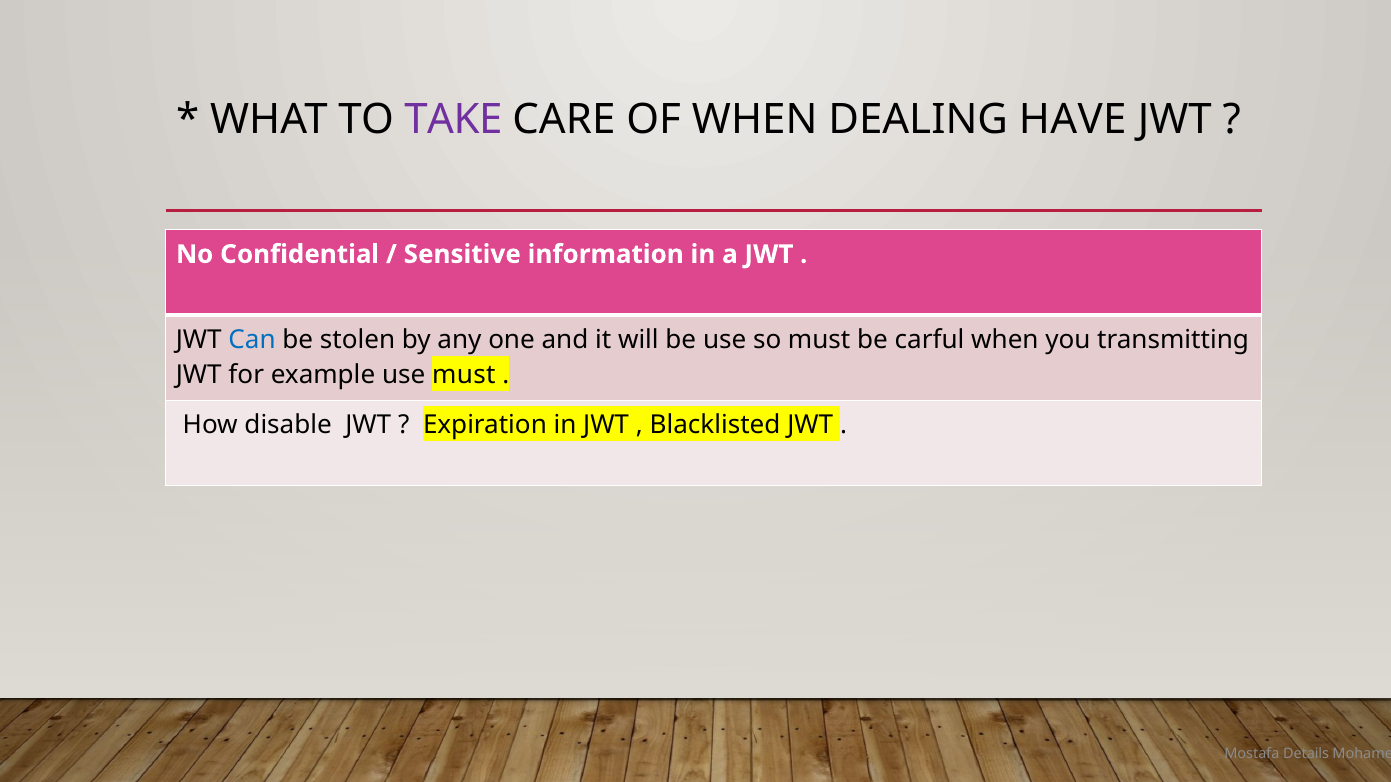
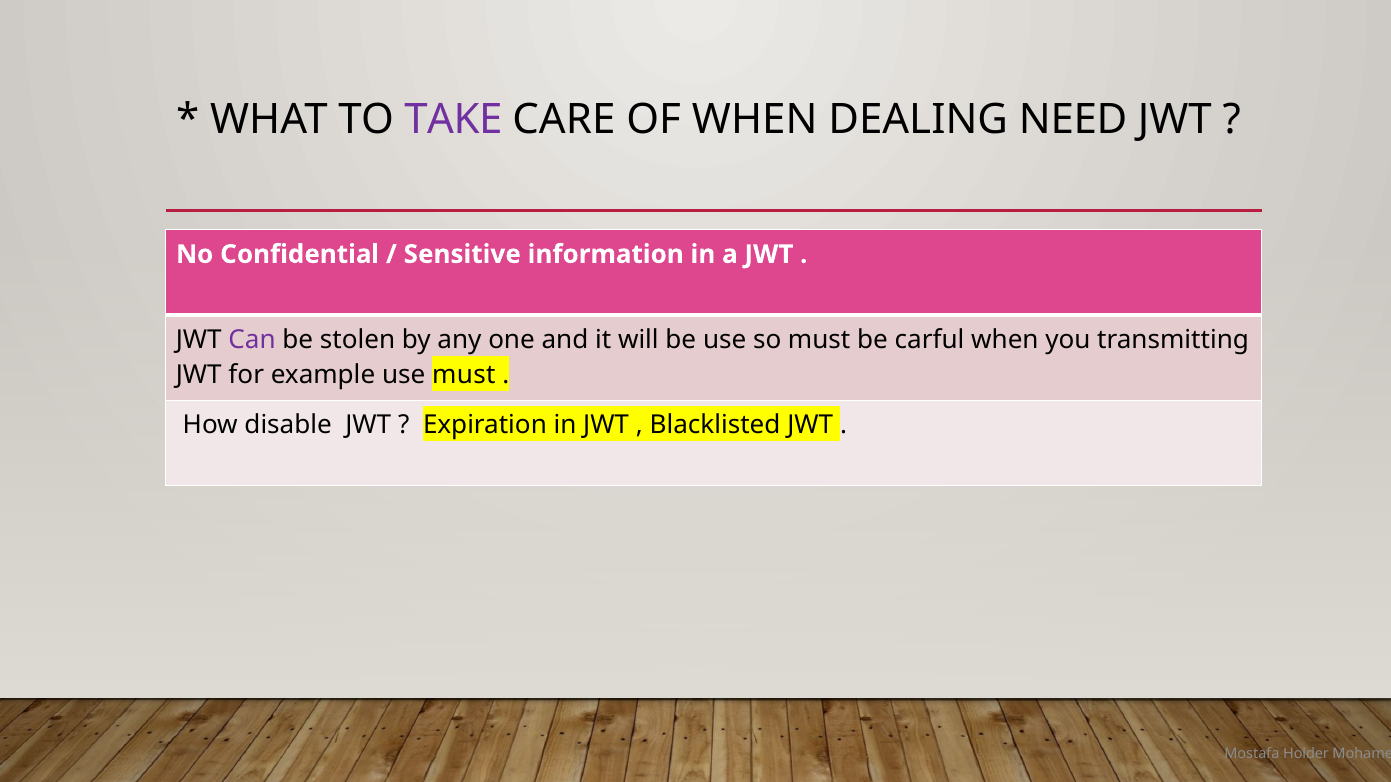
HAVE: HAVE -> NEED
Can colour: blue -> purple
Details: Details -> Holder
